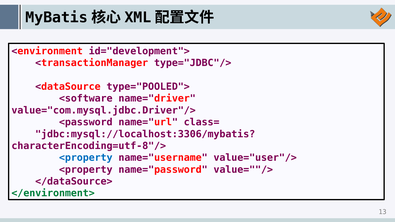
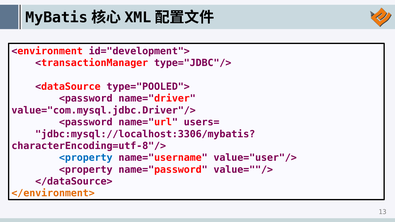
<software at (86, 99): <software -> <password
class=: class= -> users=
</environment> colour: green -> orange
